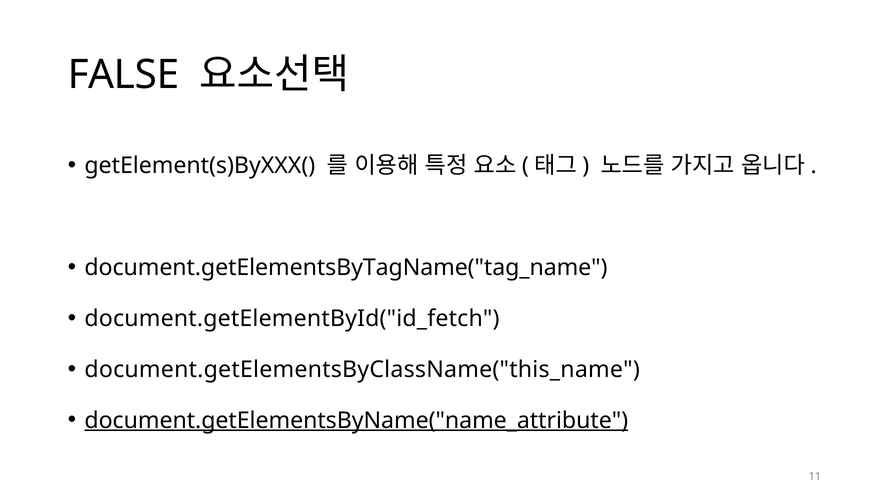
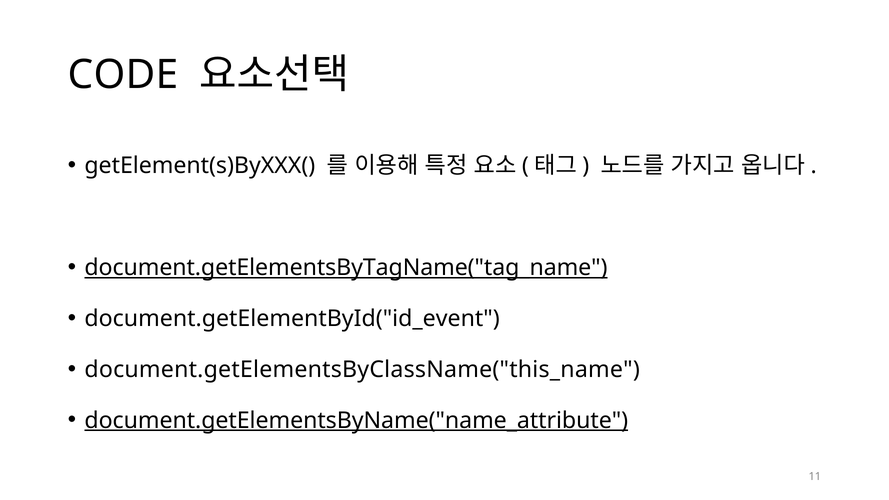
FALSE: FALSE -> CODE
document.getElementsByTagName("tag_name underline: none -> present
document.getElementById("id_fetch: document.getElementById("id_fetch -> document.getElementById("id_event
